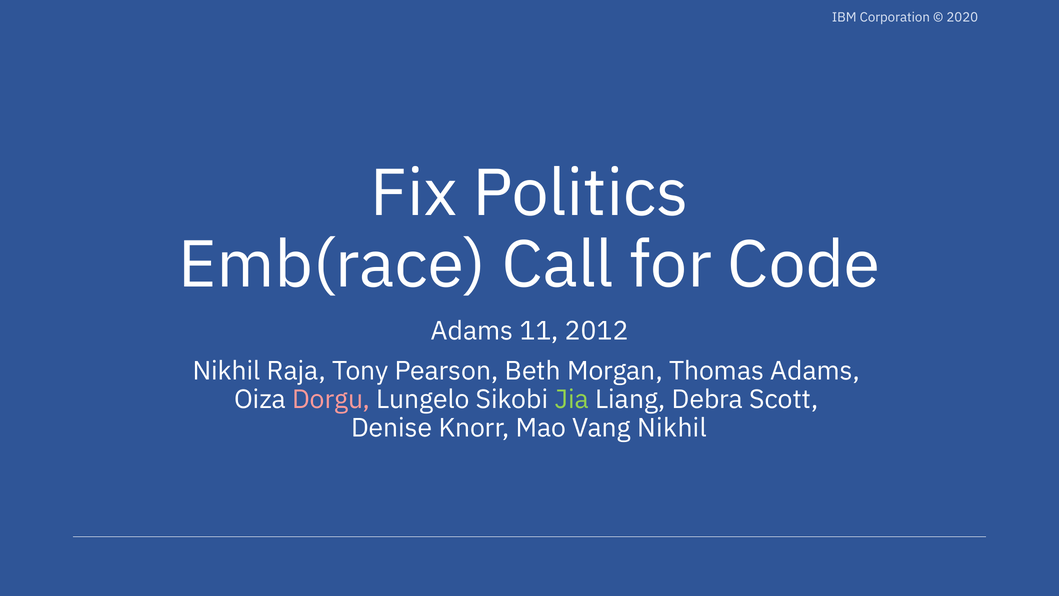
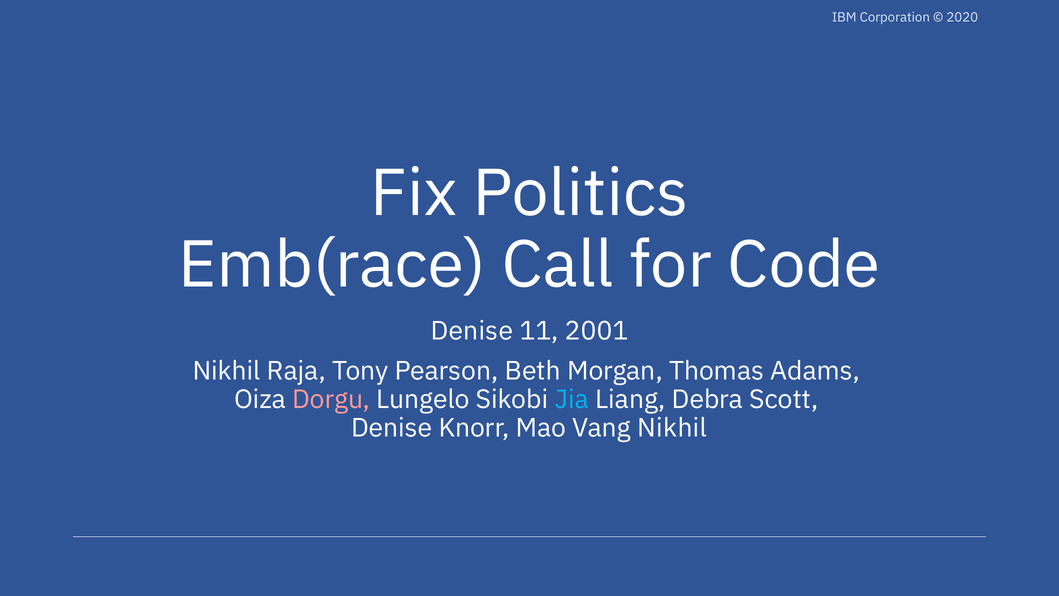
Adams at (472, 331): Adams -> Denise
2012: 2012 -> 2001
Jia colour: light green -> light blue
